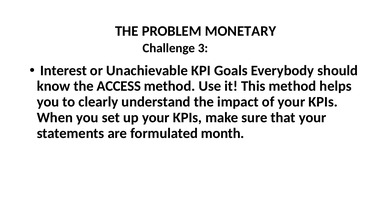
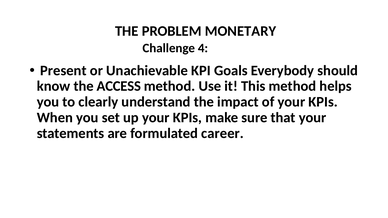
3: 3 -> 4
Interest: Interest -> Present
month: month -> career
